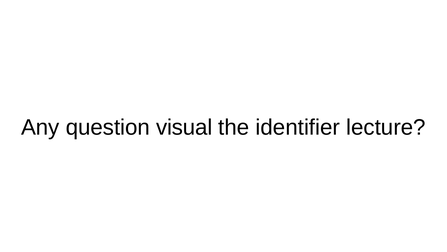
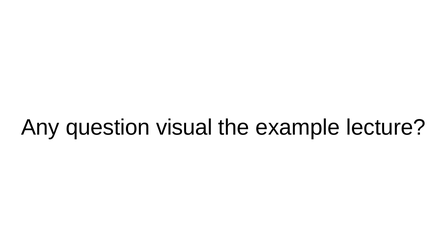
identifier: identifier -> example
